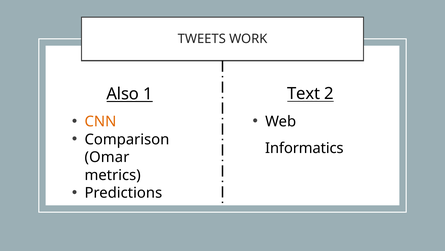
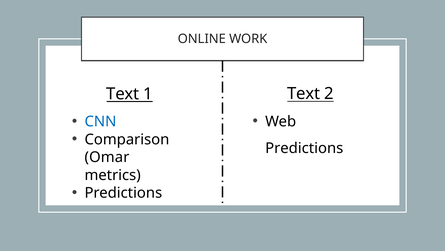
TWEETS: TWEETS -> ONLINE
Also at (123, 94): Also -> Text
CNN colour: orange -> blue
Informatics at (304, 148): Informatics -> Predictions
